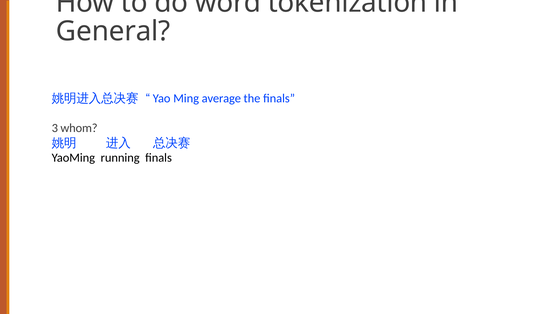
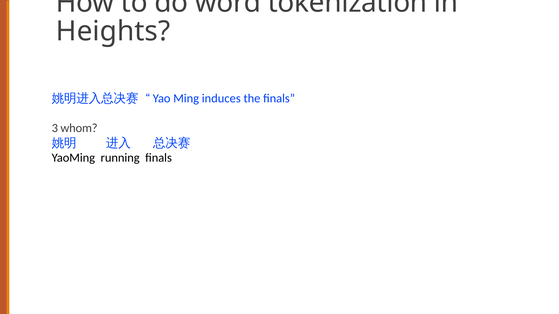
General: General -> Heights
average: average -> induces
